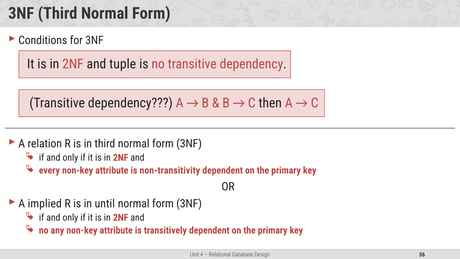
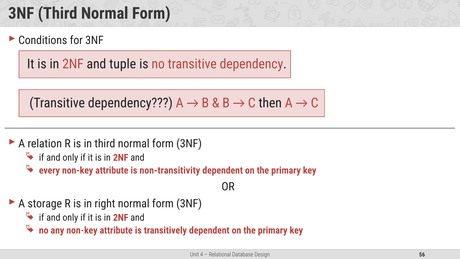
implied: implied -> storage
until: until -> right
